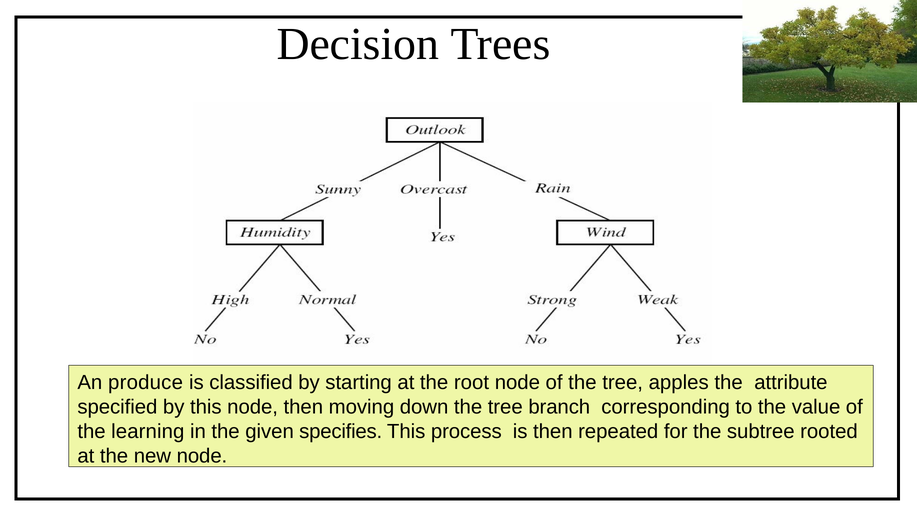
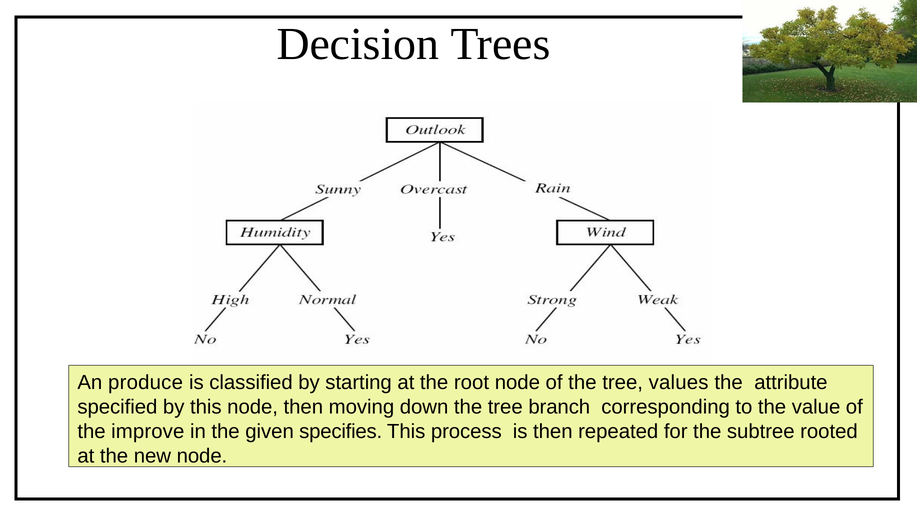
apples: apples -> values
learning: learning -> improve
